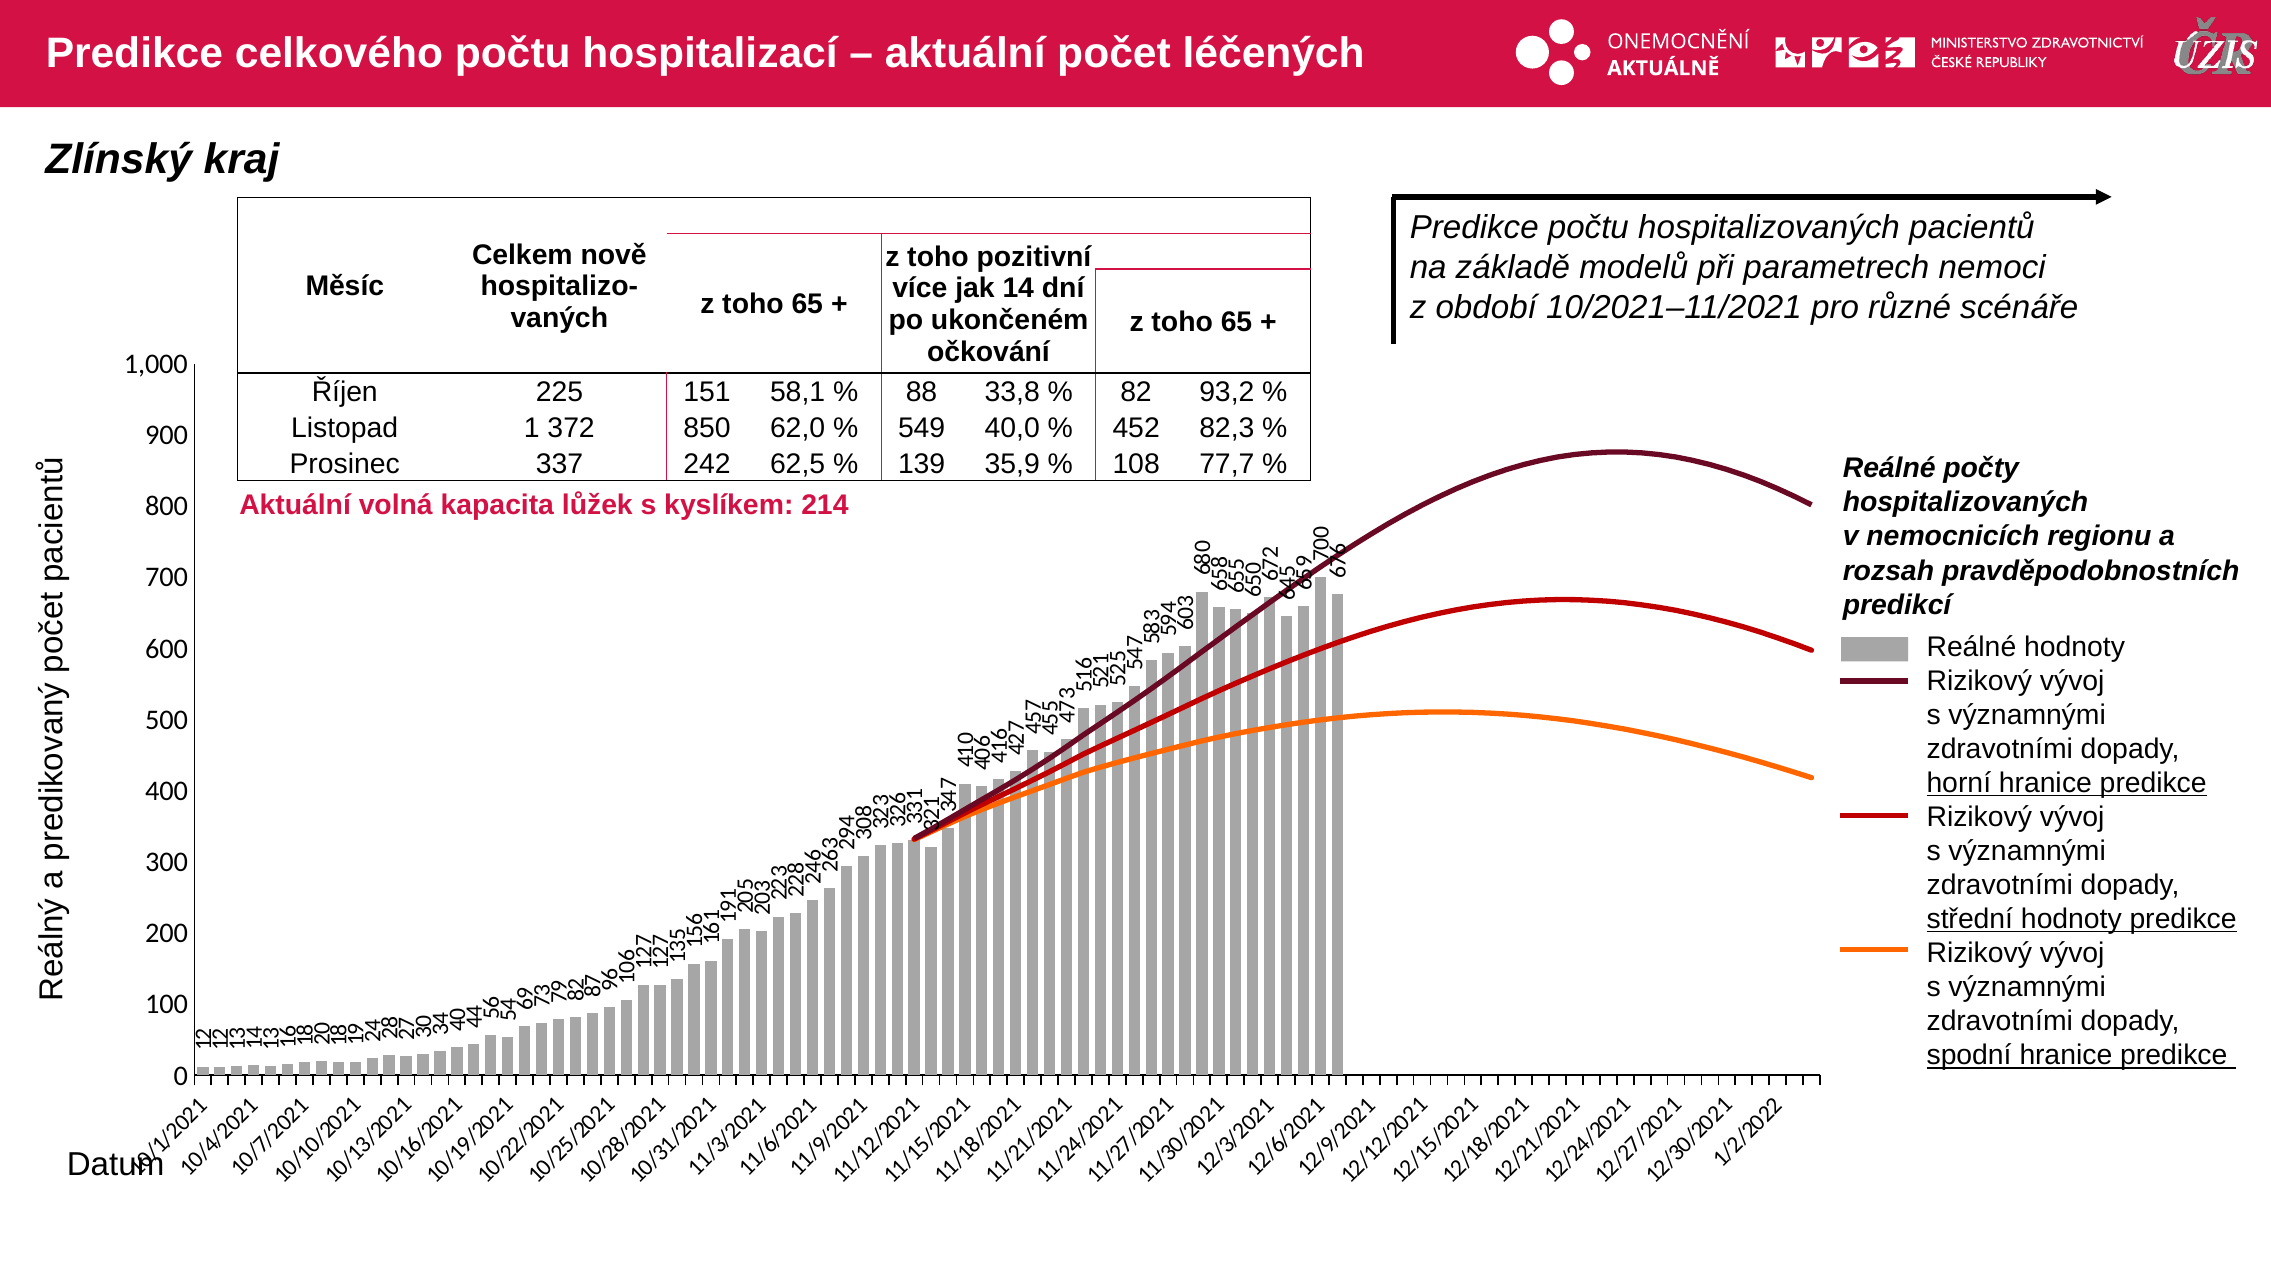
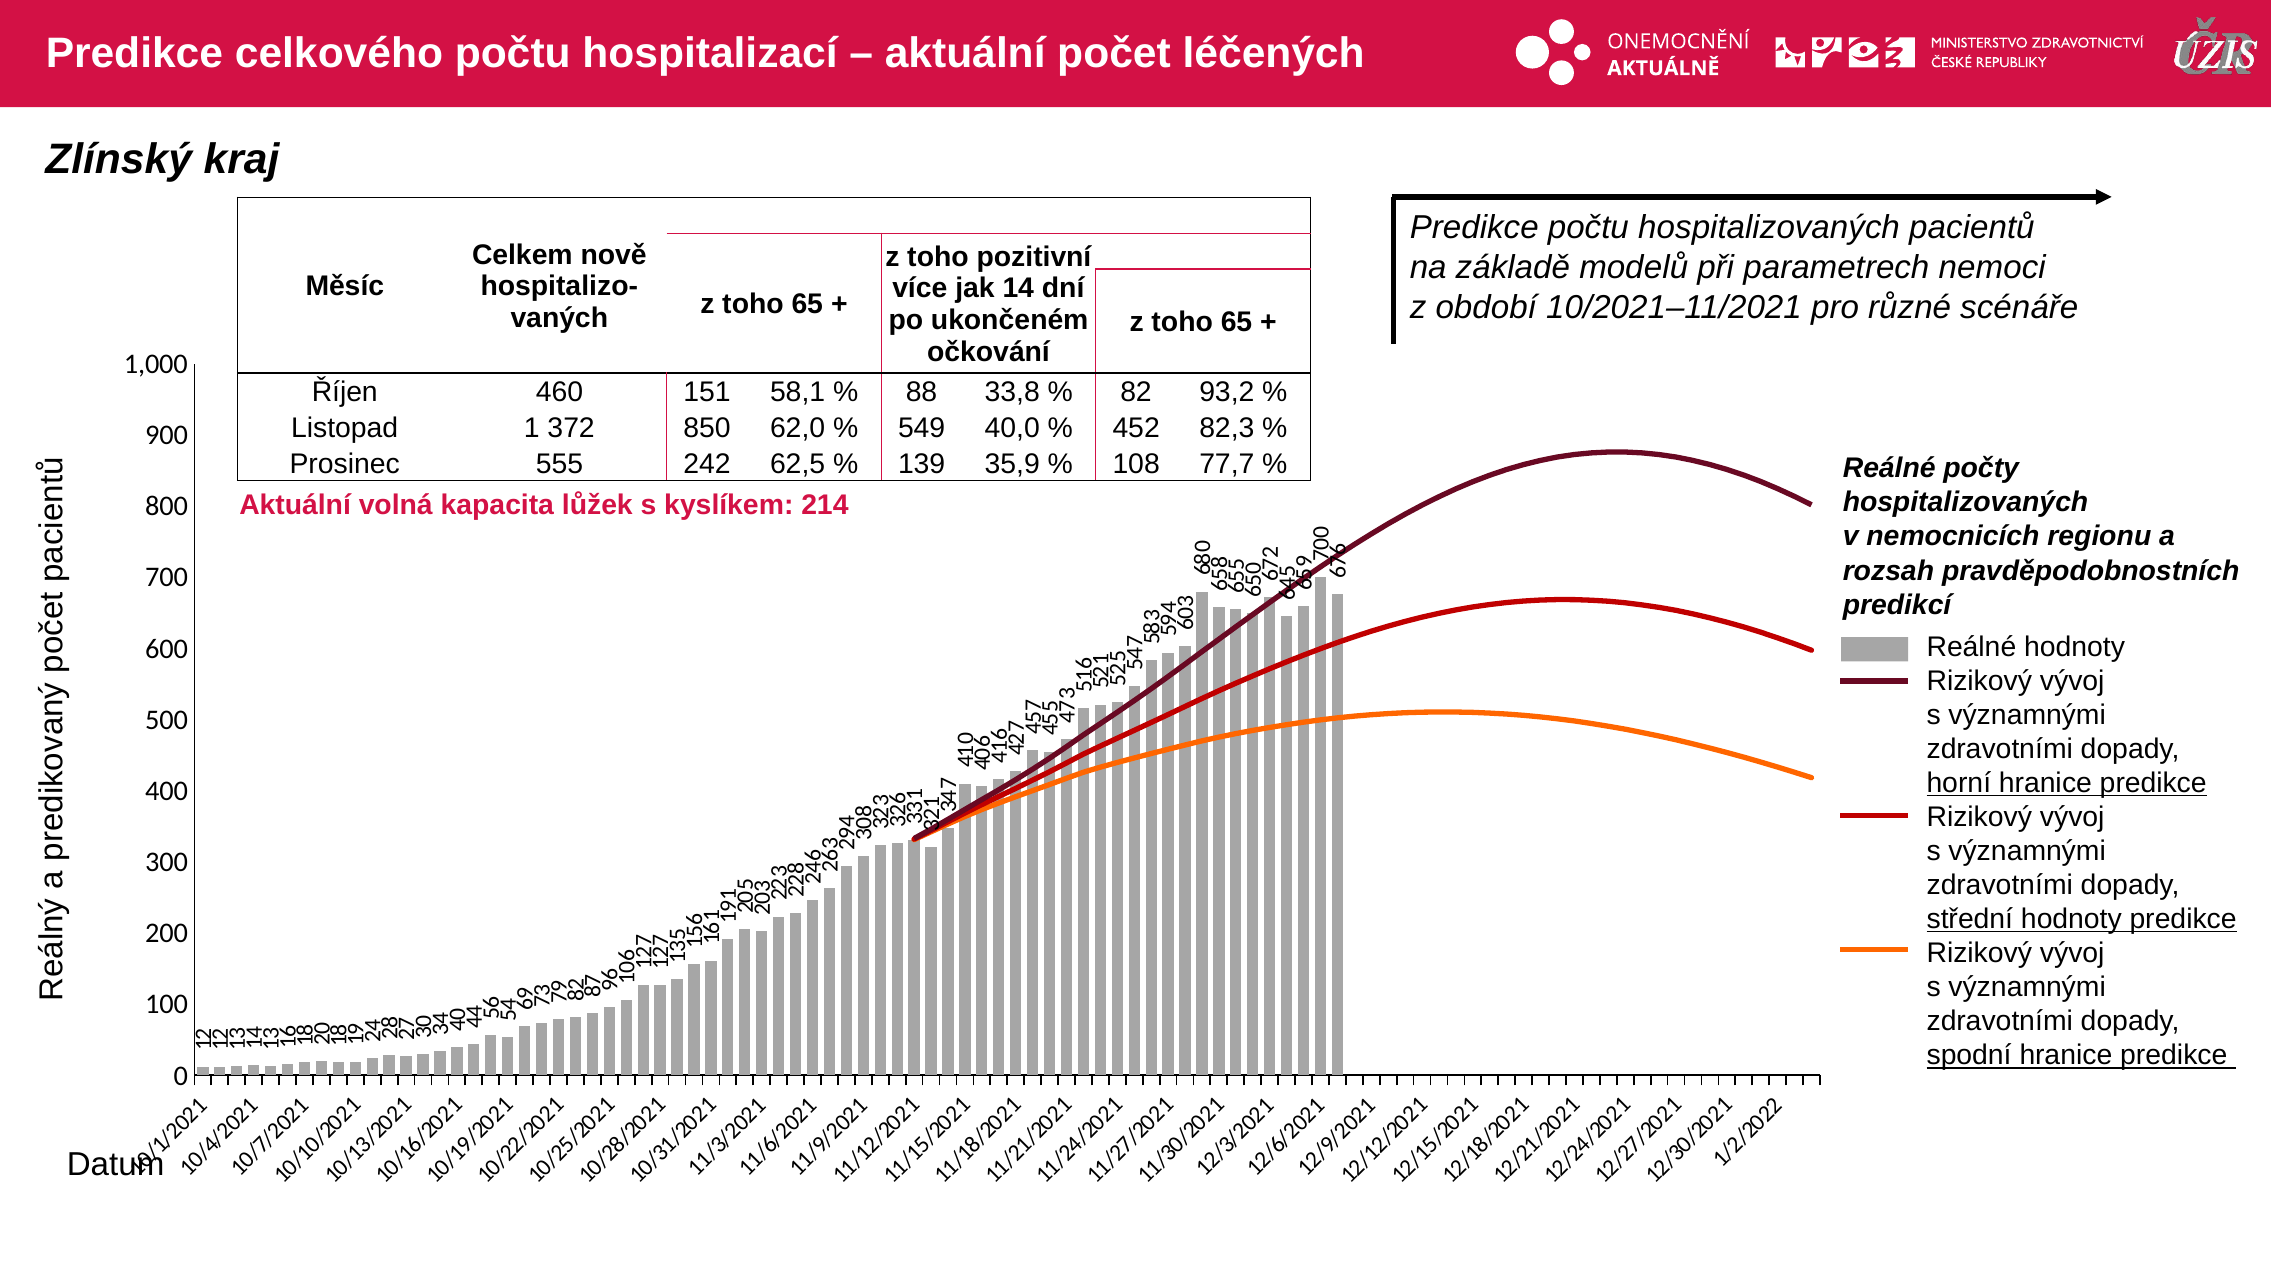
225: 225 -> 460
337: 337 -> 555
